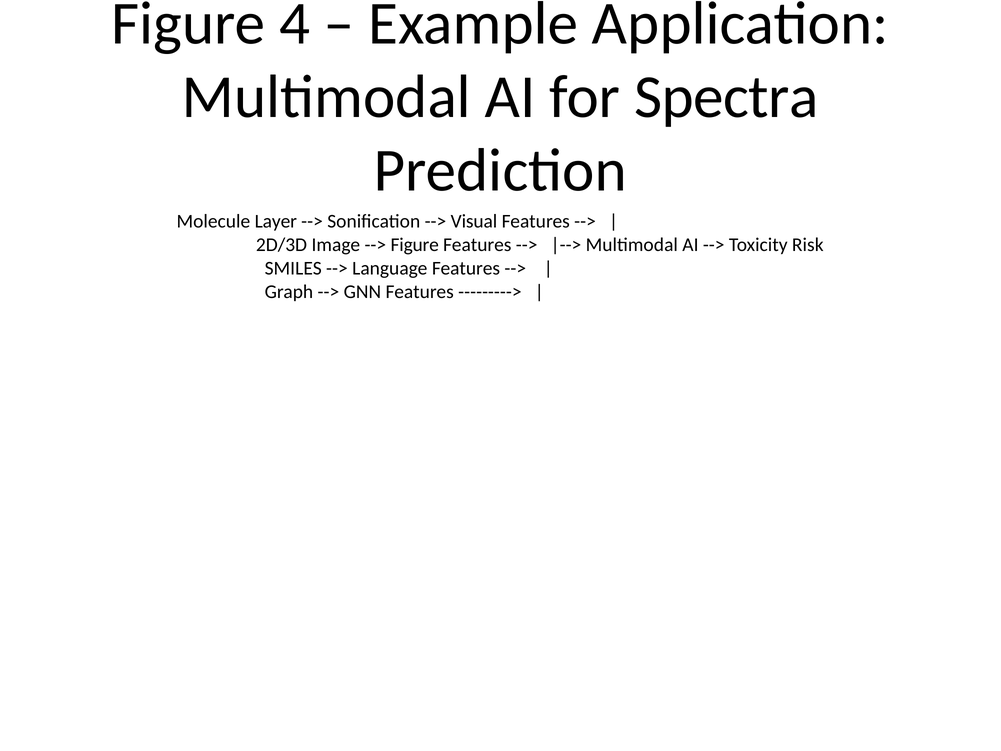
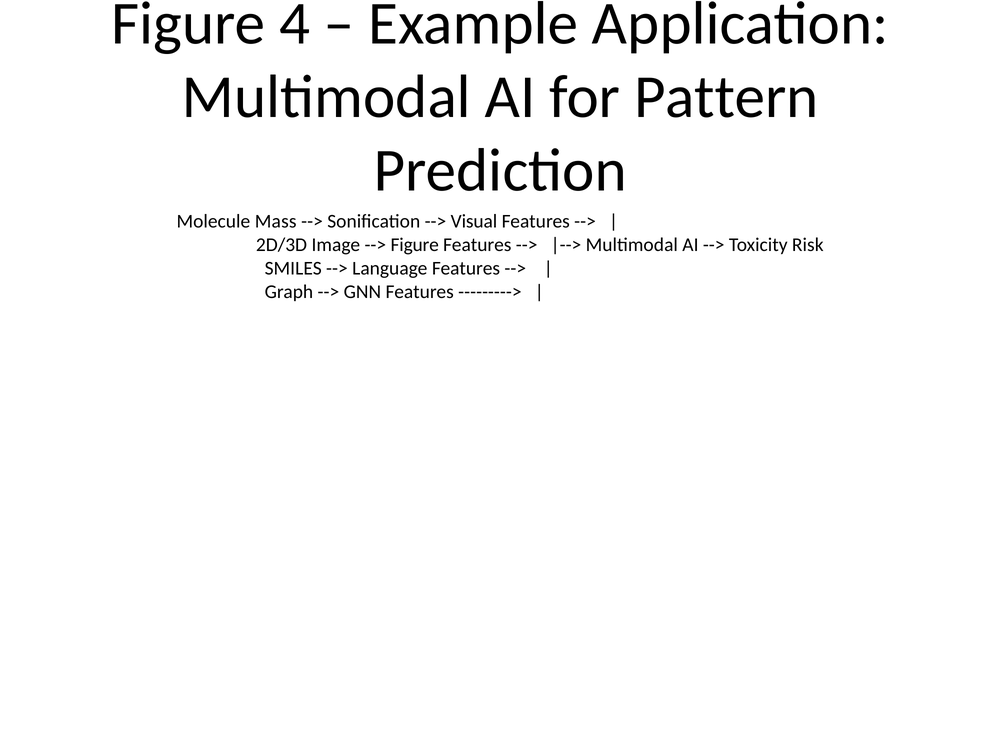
Spectra: Spectra -> Pattern
Layer: Layer -> Mass
